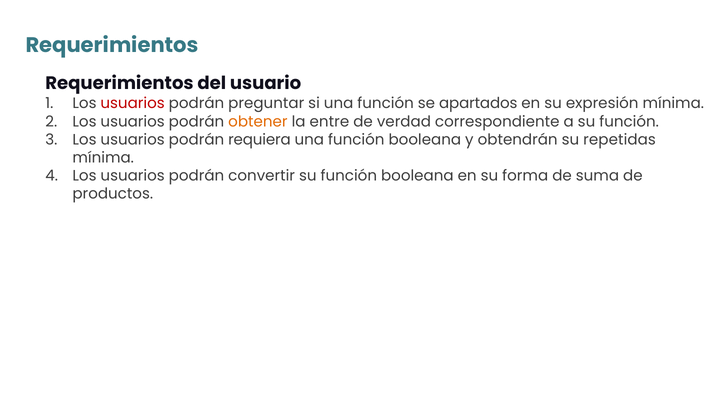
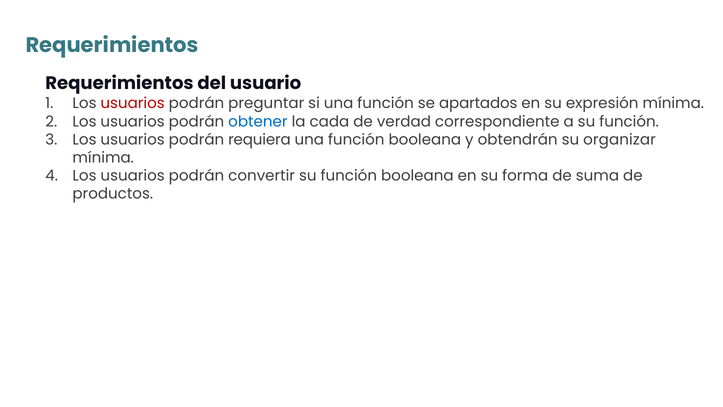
obtener colour: orange -> blue
entre: entre -> cada
repetidas: repetidas -> organizar
